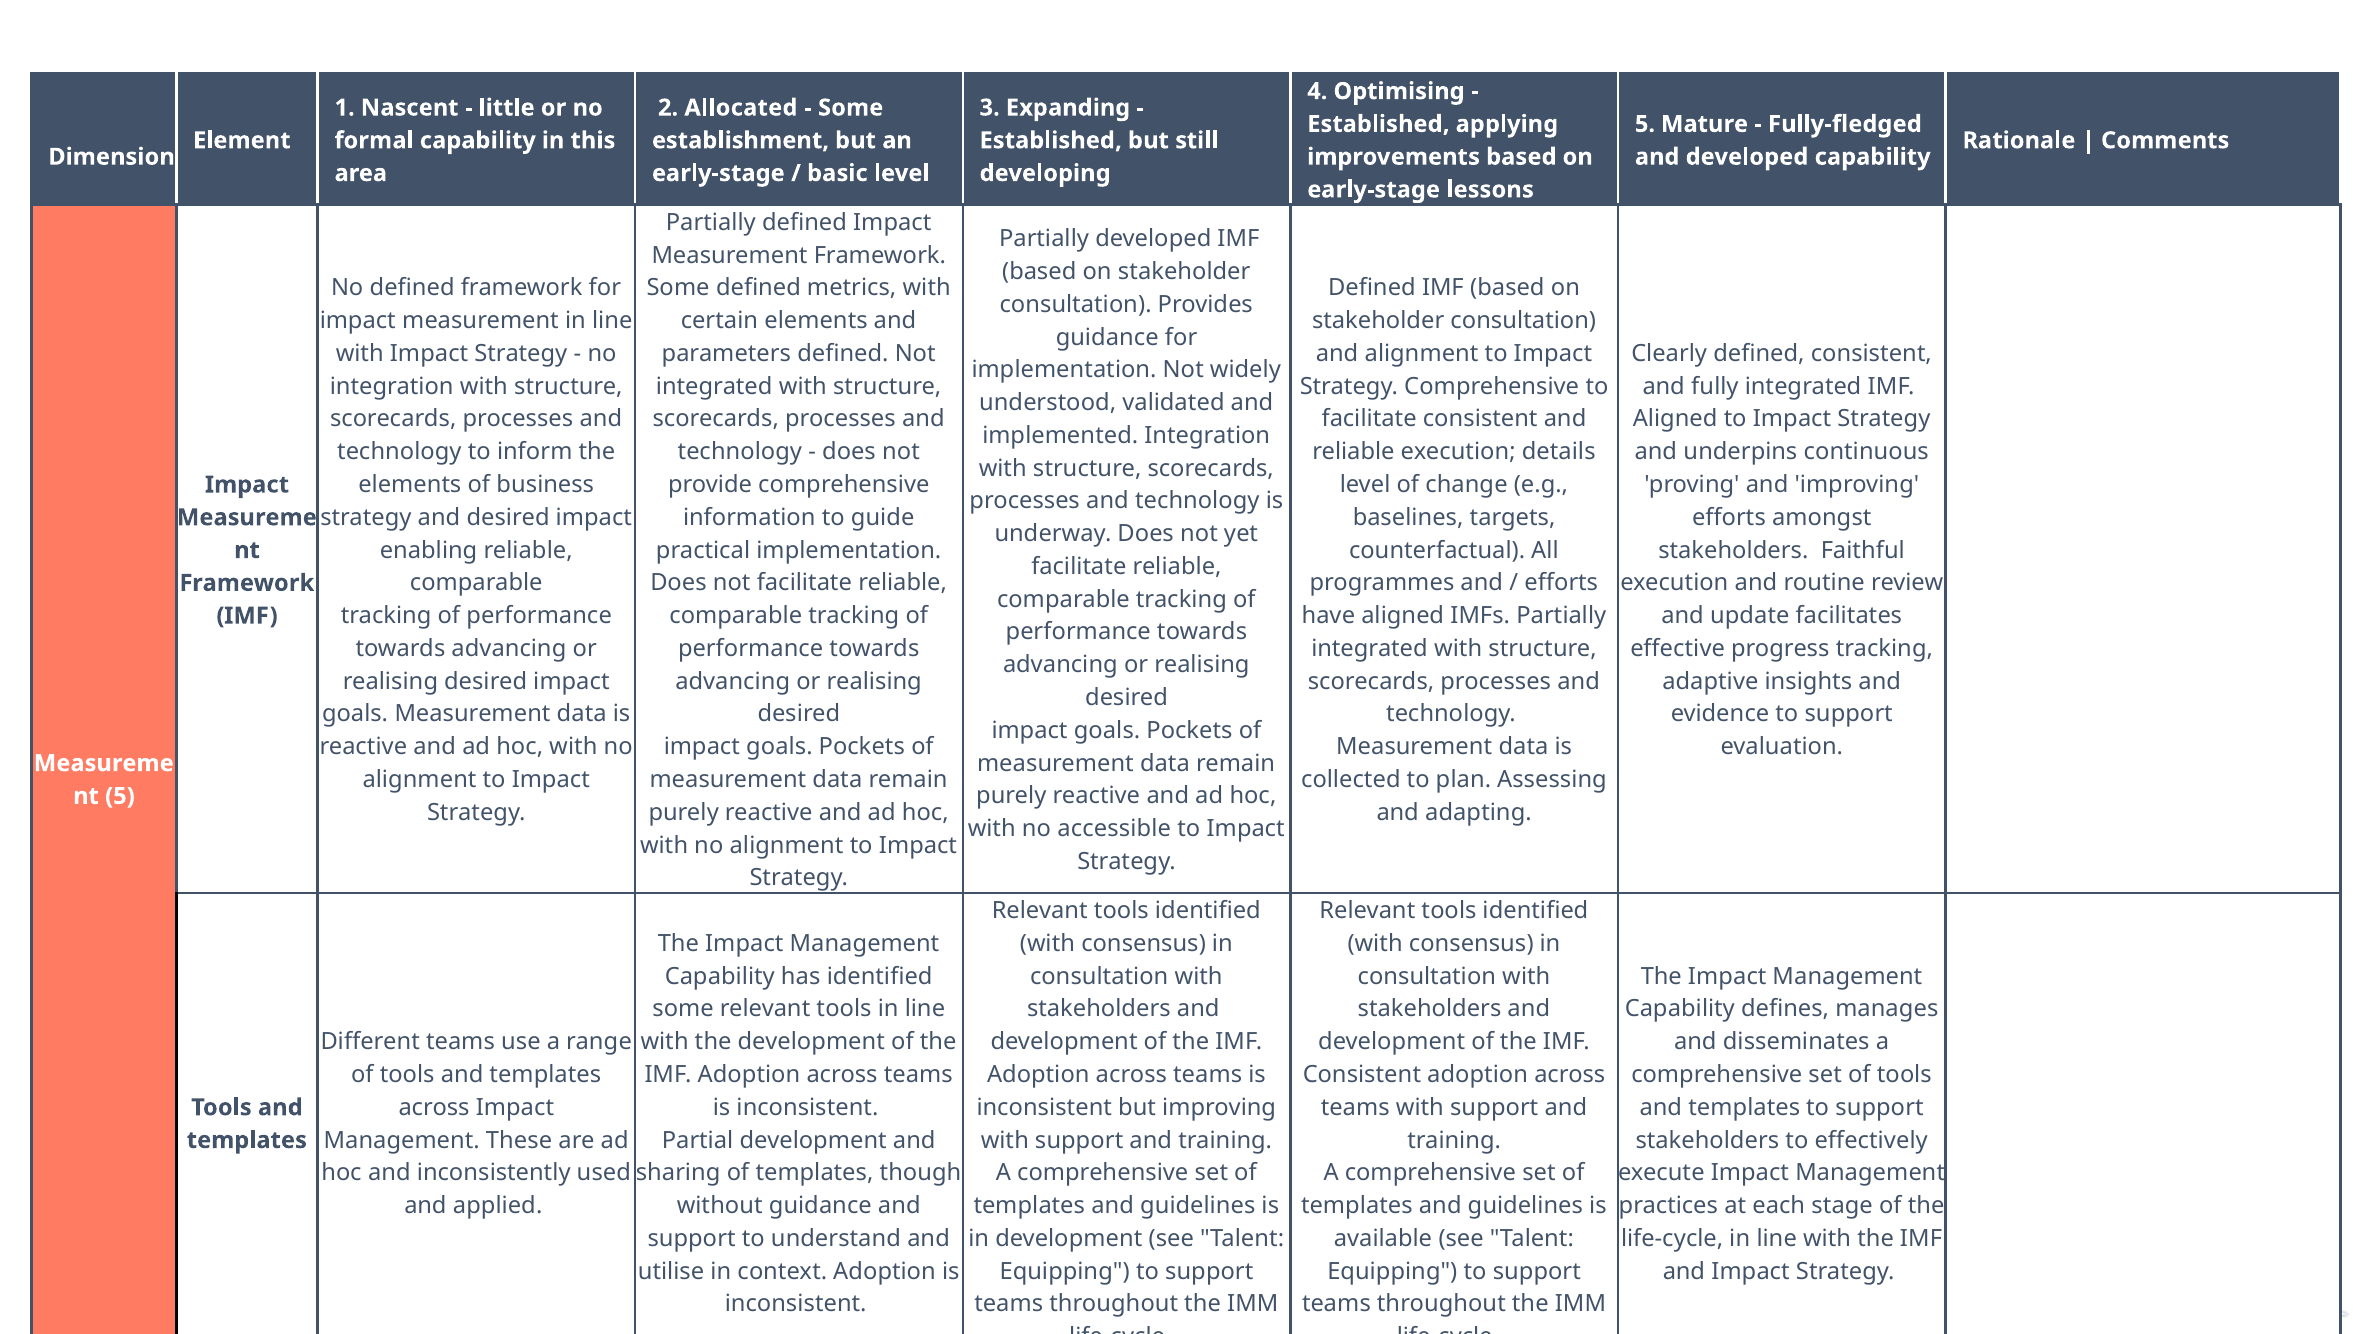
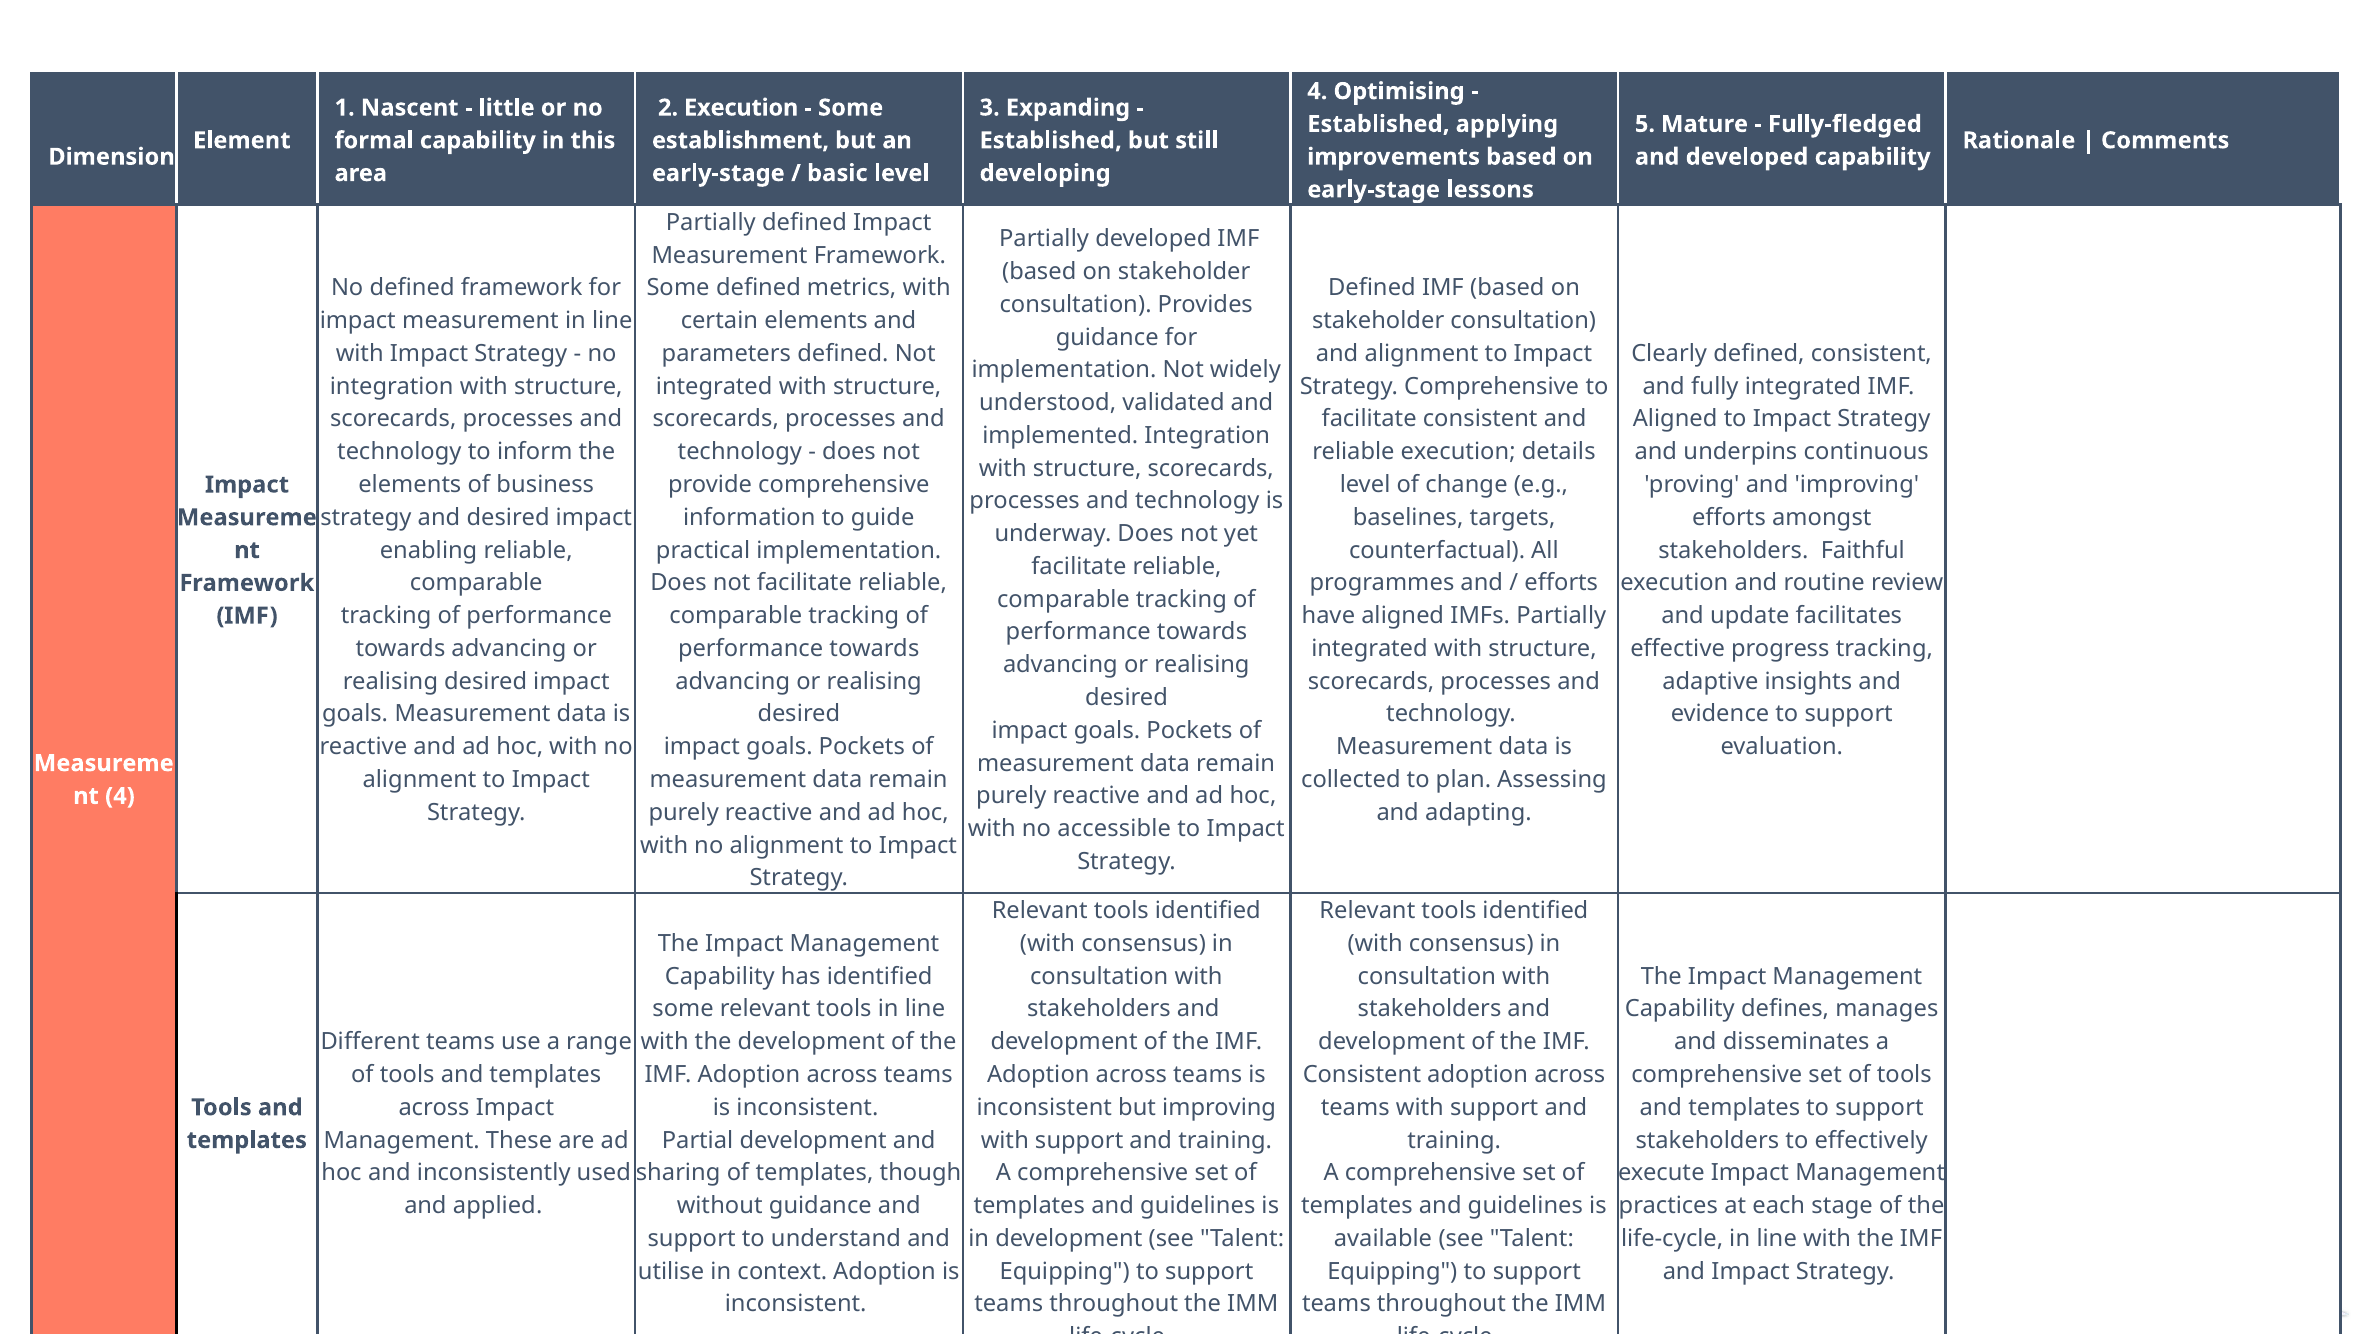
2 Allocated: Allocated -> Execution
5 at (120, 796): 5 -> 4
